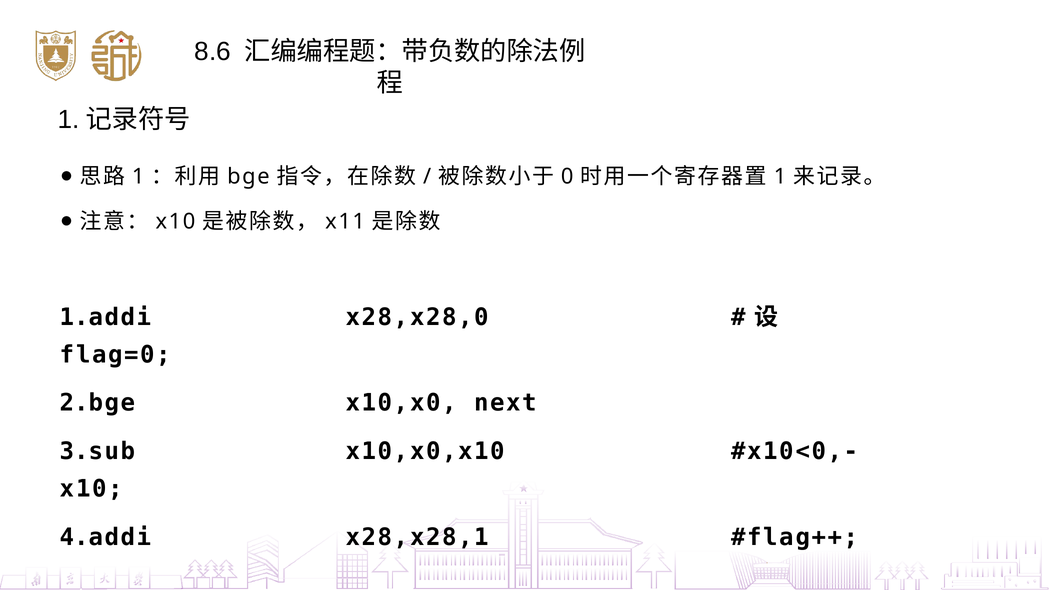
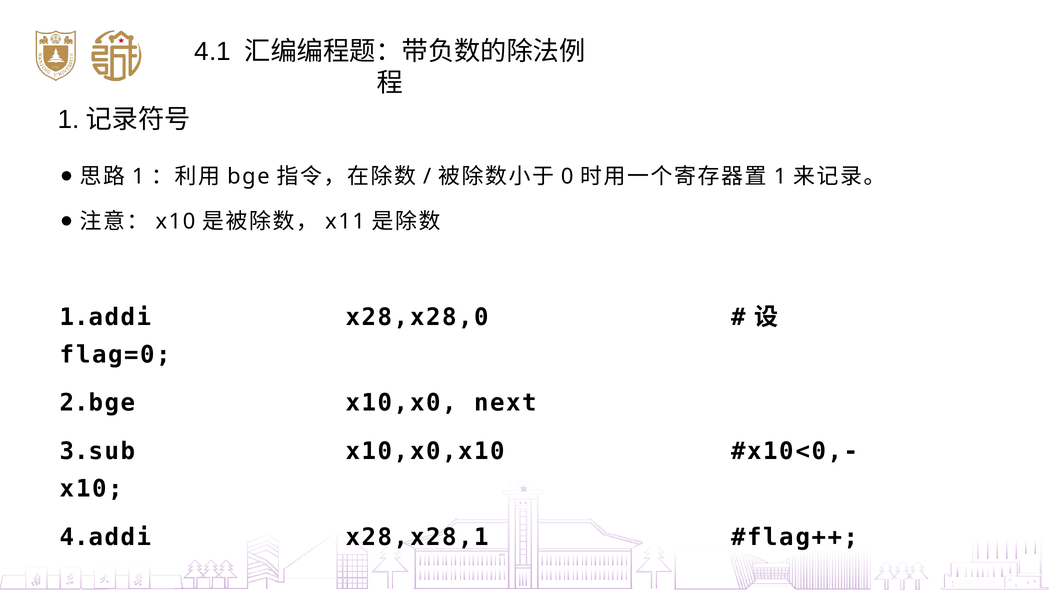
8.6: 8.6 -> 4.1
